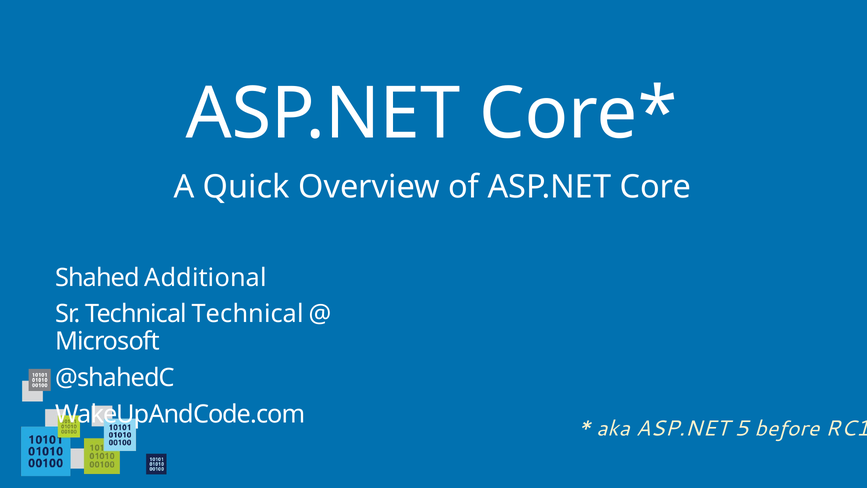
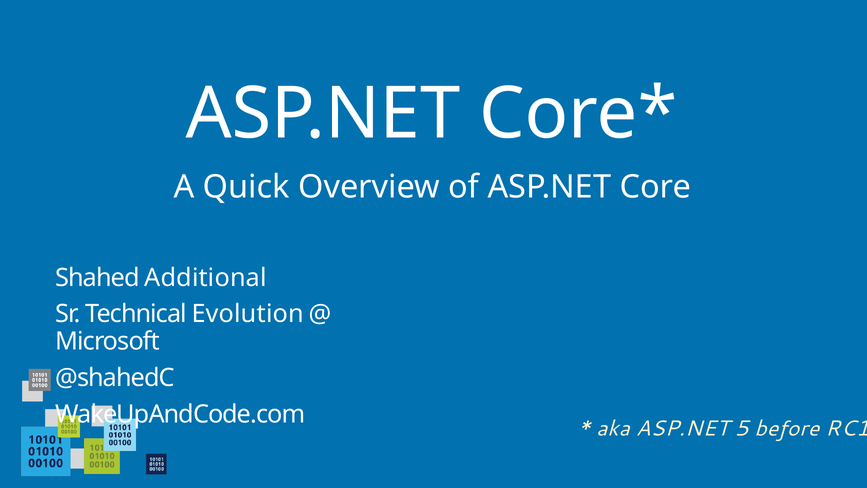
Technical Technical: Technical -> Evolution
